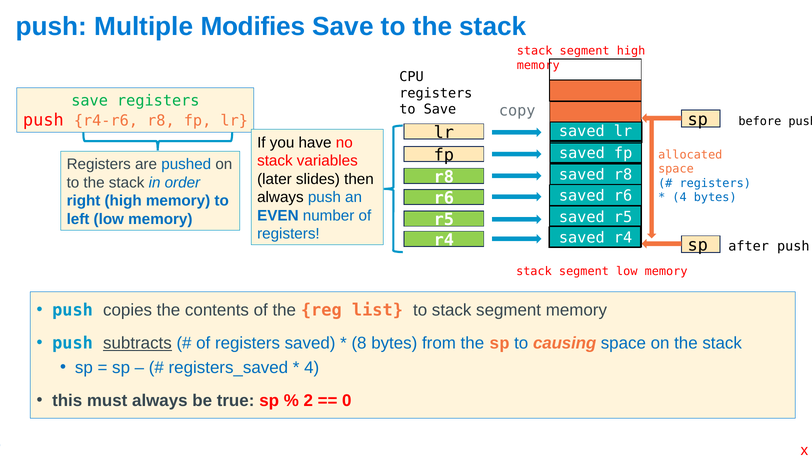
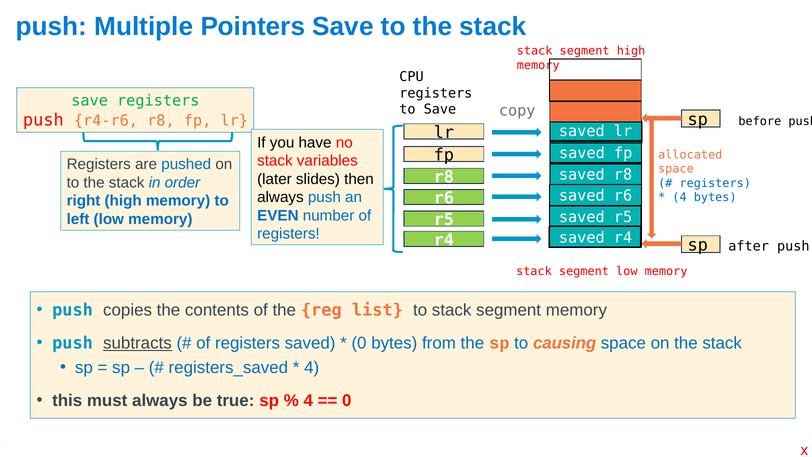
Modifies: Modifies -> Pointers
8 at (359, 343): 8 -> 0
2 at (308, 400): 2 -> 4
